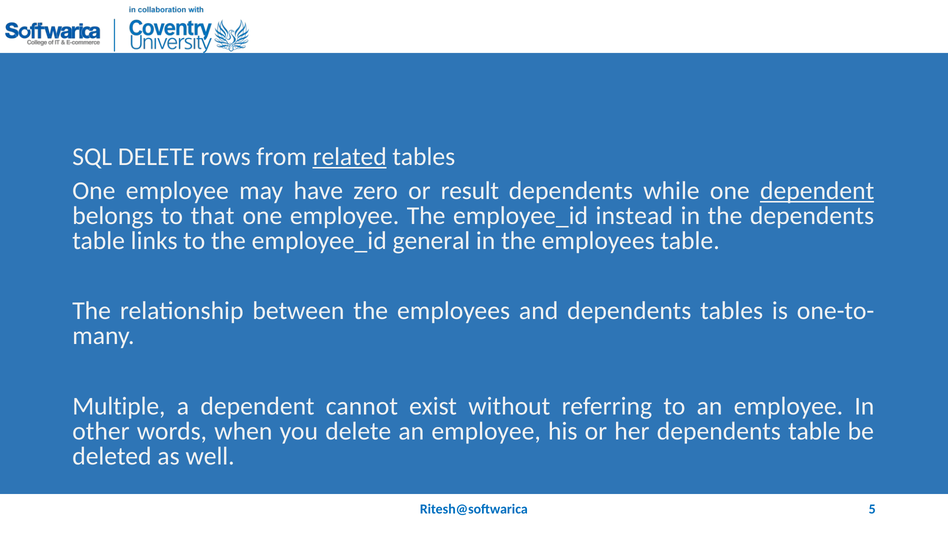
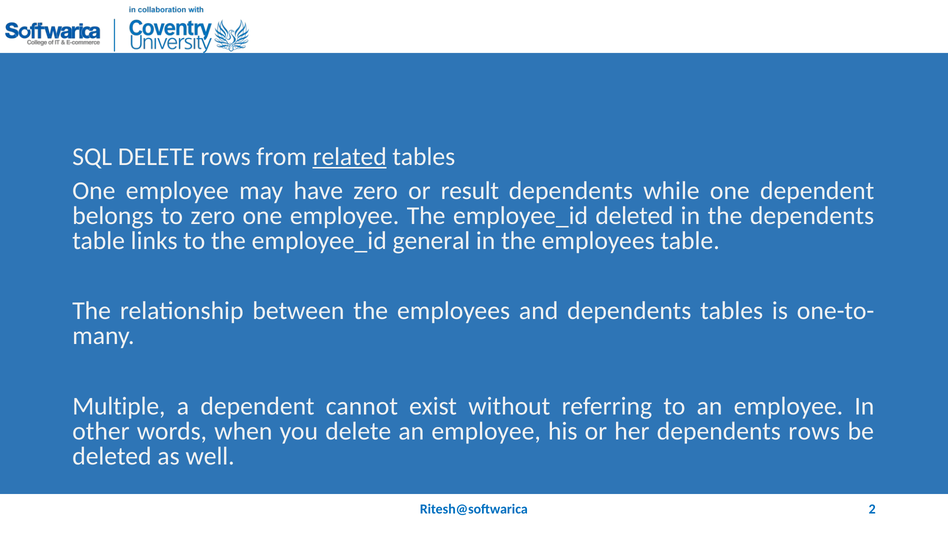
dependent at (817, 191) underline: present -> none
to that: that -> zero
employee_id instead: instead -> deleted
her dependents table: table -> rows
5: 5 -> 2
